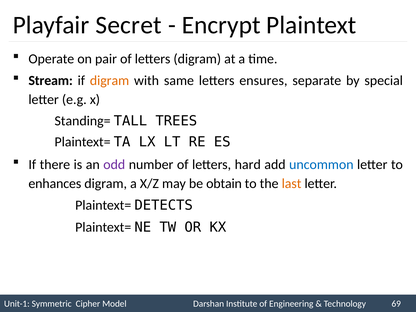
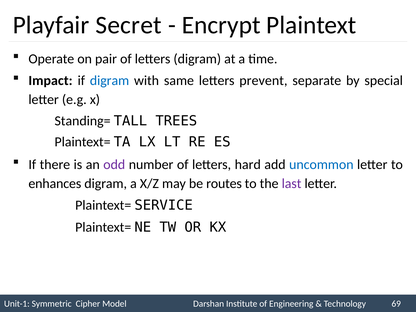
Stream: Stream -> Impact
digram at (110, 81) colour: orange -> blue
ensures: ensures -> prevent
obtain: obtain -> routes
last colour: orange -> purple
DETECTS: DETECTS -> SERVICE
